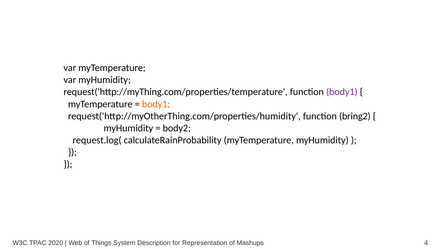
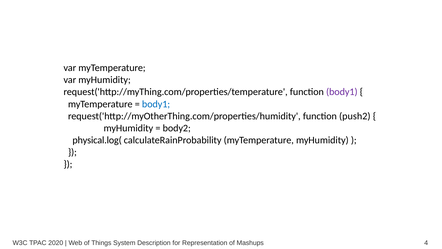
body1 at (156, 104) colour: orange -> blue
bring2: bring2 -> push2
request.log(: request.log( -> physical.log(
